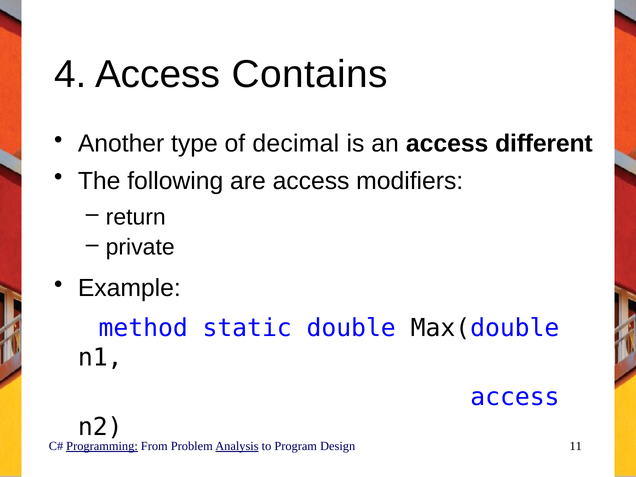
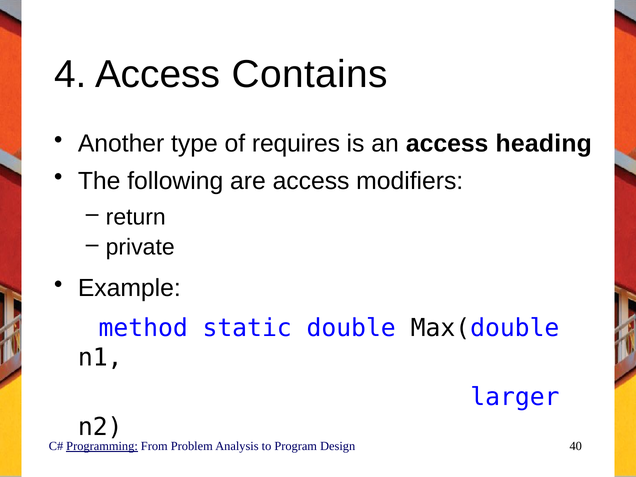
decimal: decimal -> requires
different: different -> heading
access at (515, 397): access -> larger
Analysis underline: present -> none
11: 11 -> 40
